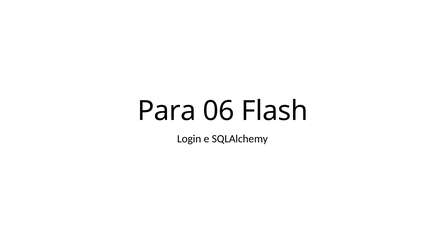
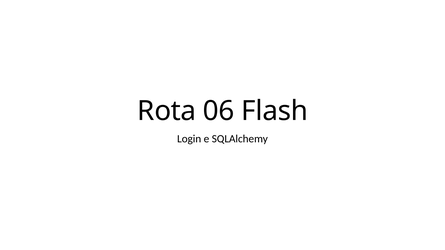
Para: Para -> Rota
